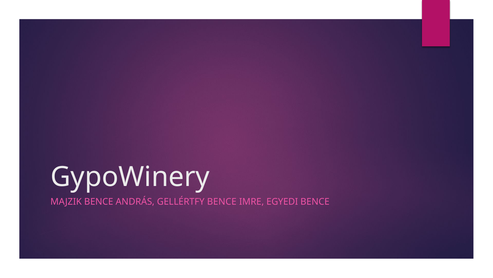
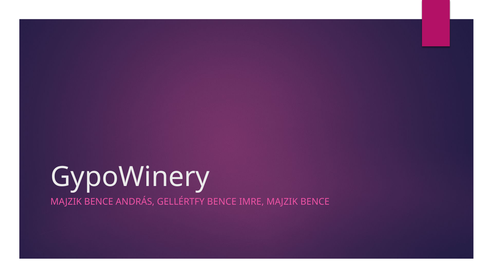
IMRE EGYEDI: EGYEDI -> MAJZIK
